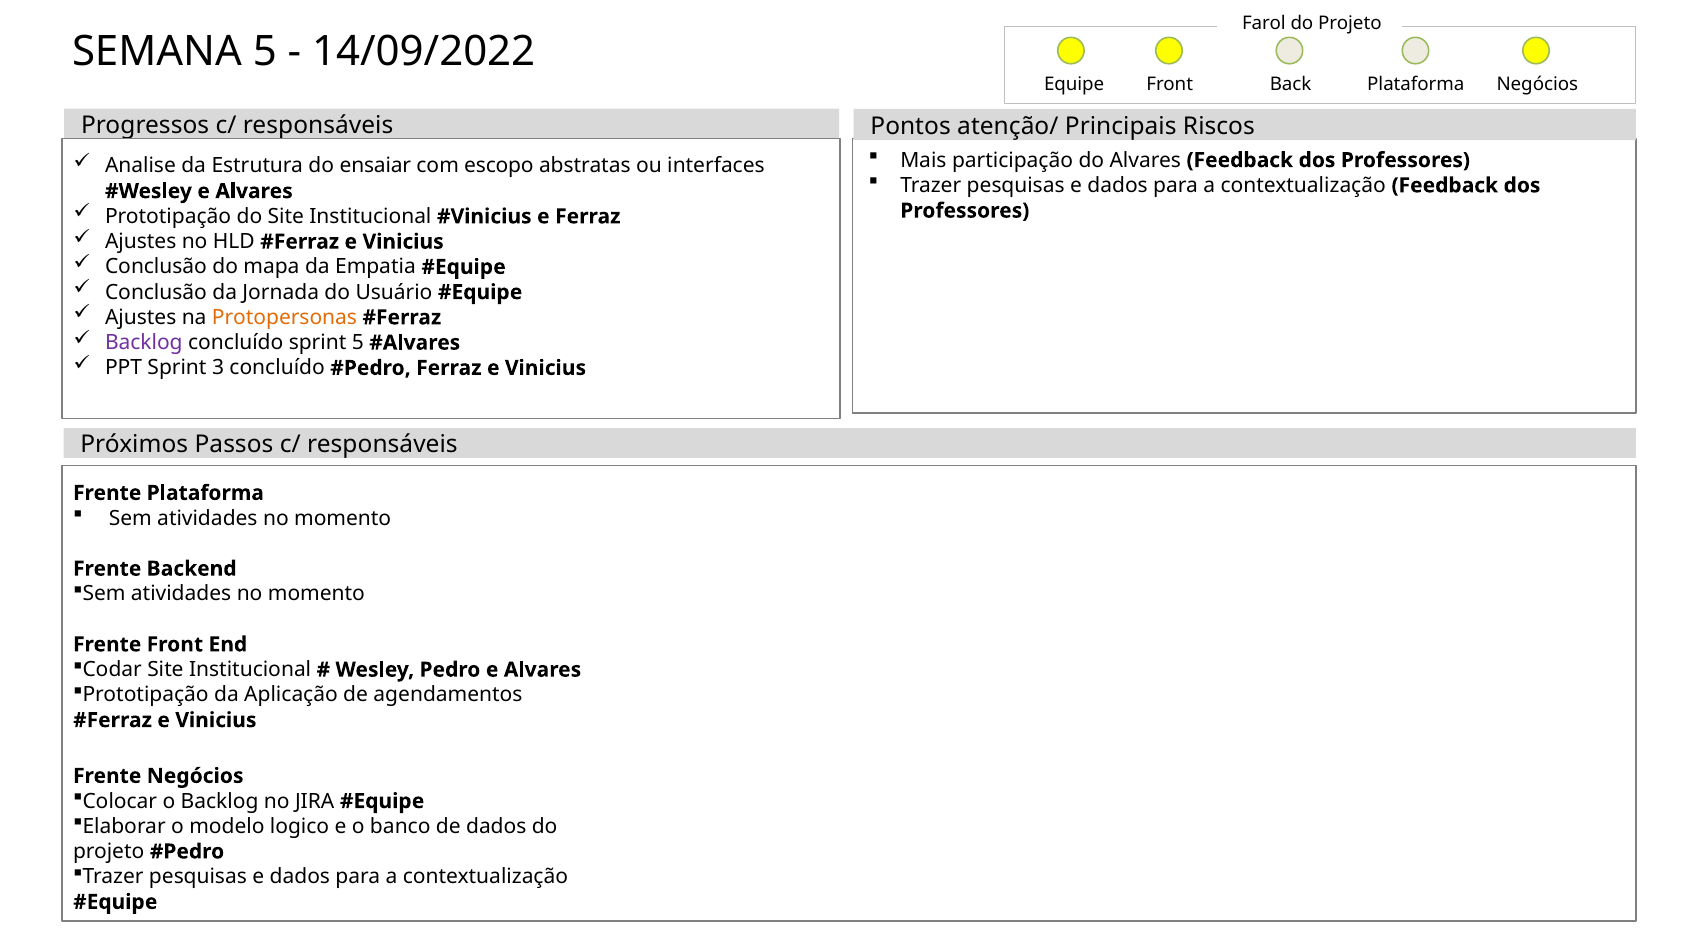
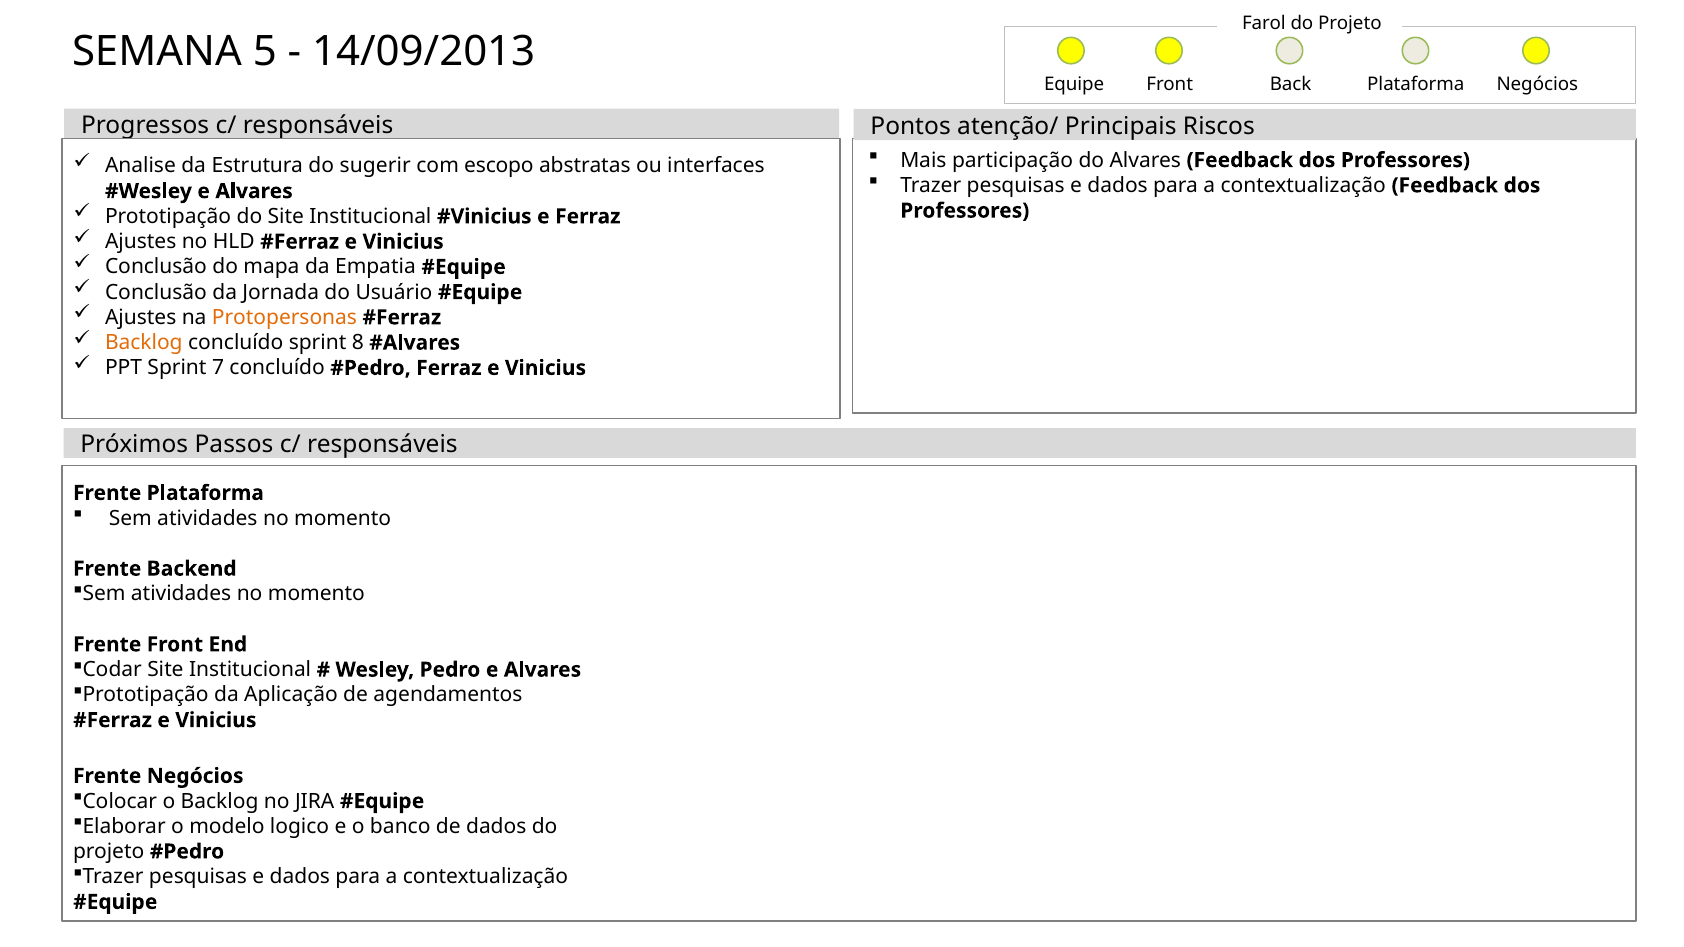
14/09/2022: 14/09/2022 -> 14/09/2013
ensaiar: ensaiar -> sugerir
Backlog at (144, 343) colour: purple -> orange
sprint 5: 5 -> 8
3: 3 -> 7
